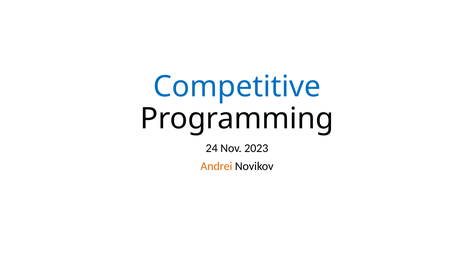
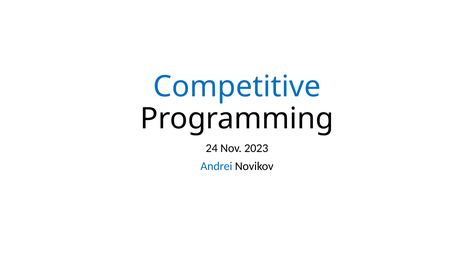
Andrei colour: orange -> blue
